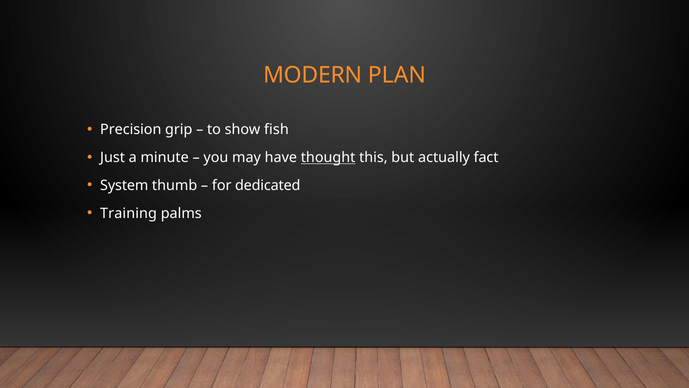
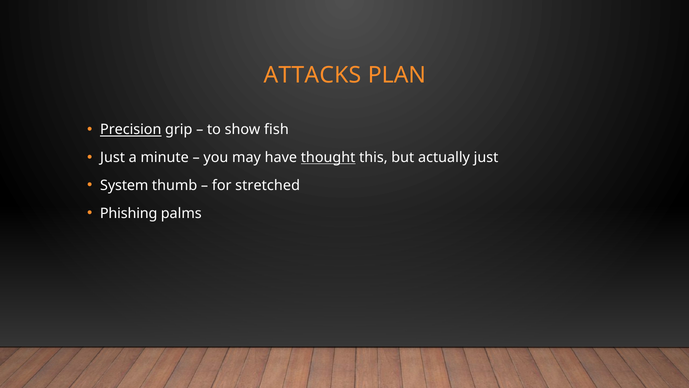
MODERN: MODERN -> ATTACKS
Precision underline: none -> present
actually fact: fact -> just
dedicated: dedicated -> stretched
Training: Training -> Phishing
